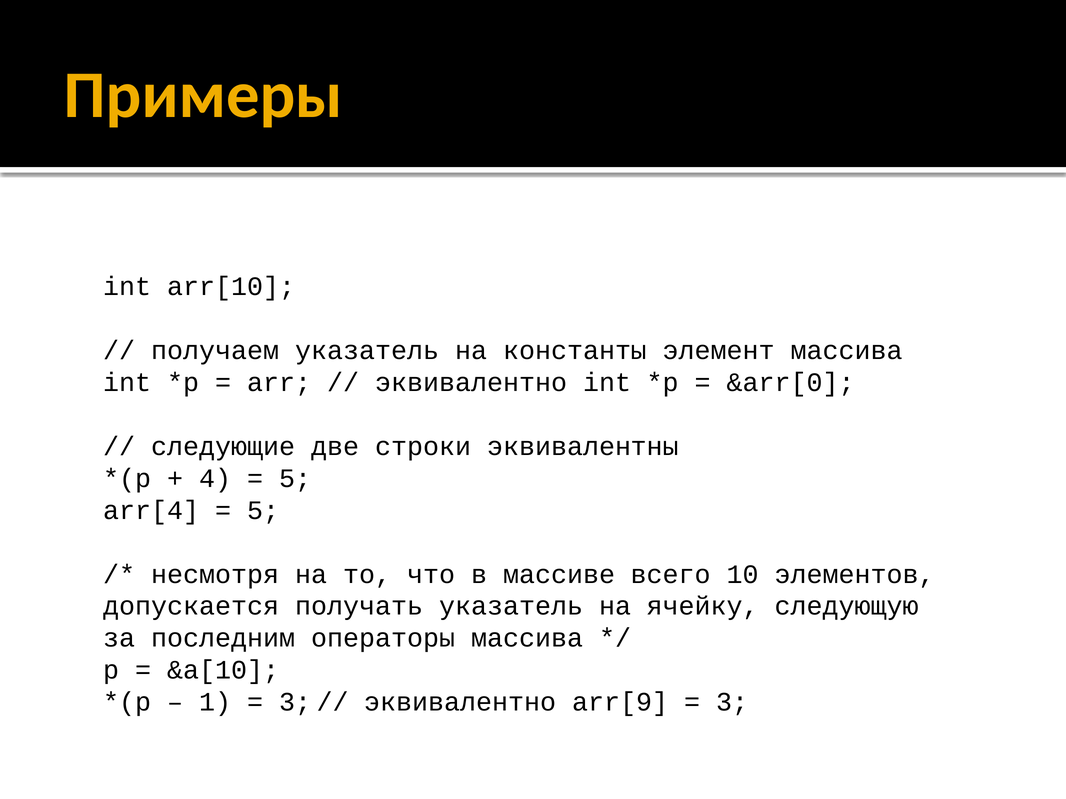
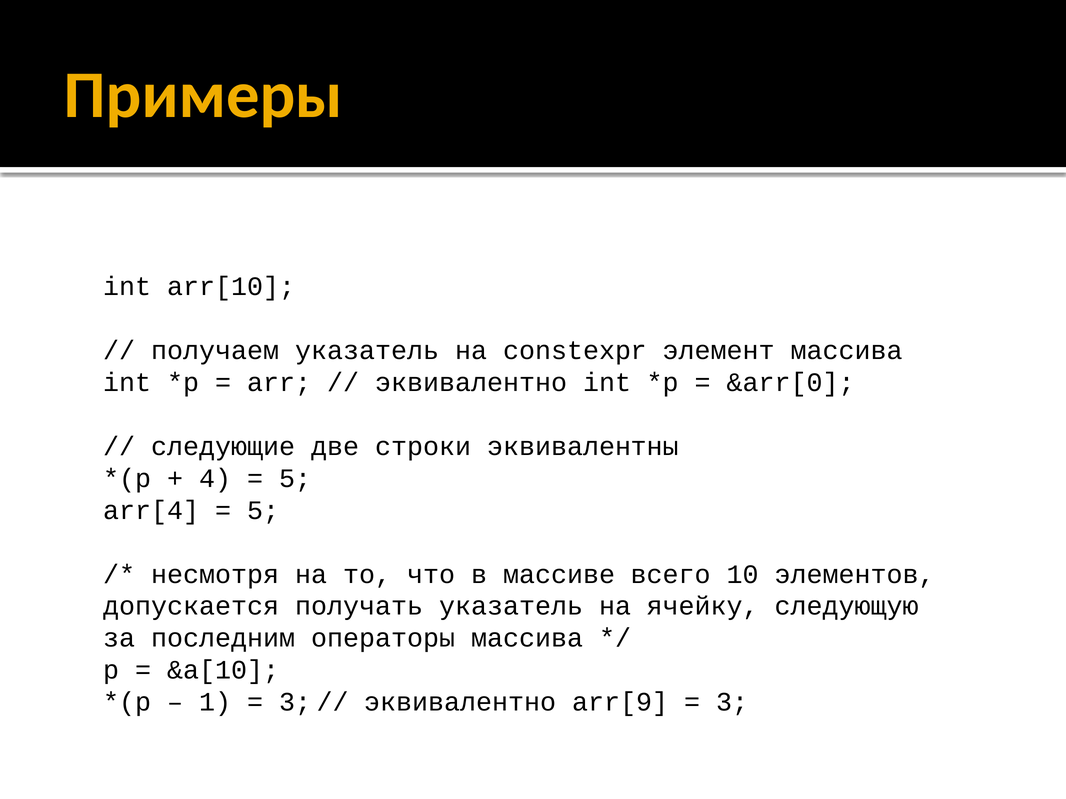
константы: константы -> constexpr
